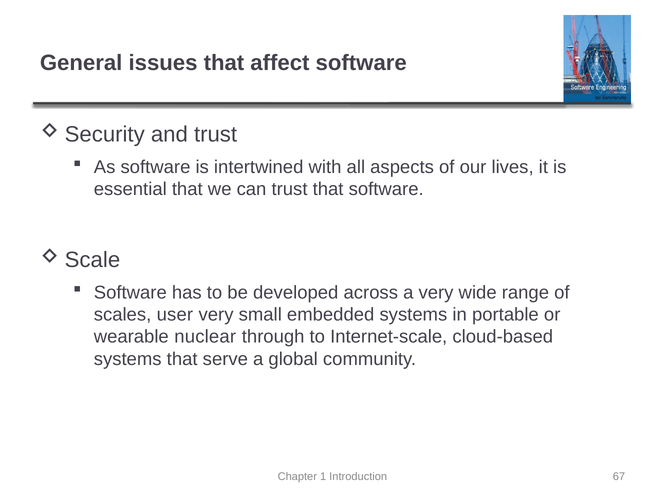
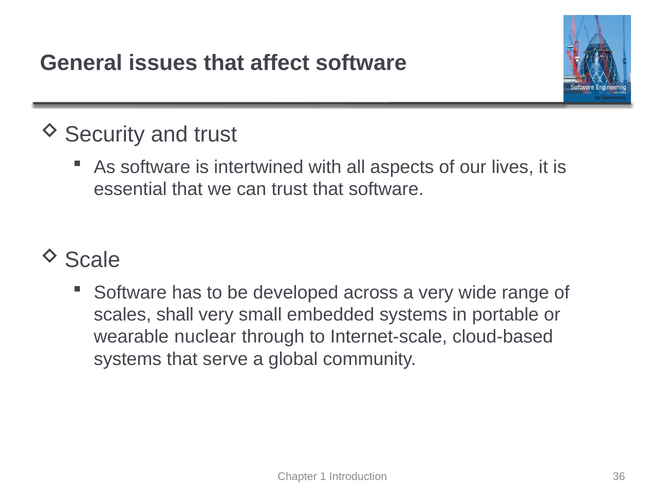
user: user -> shall
67: 67 -> 36
